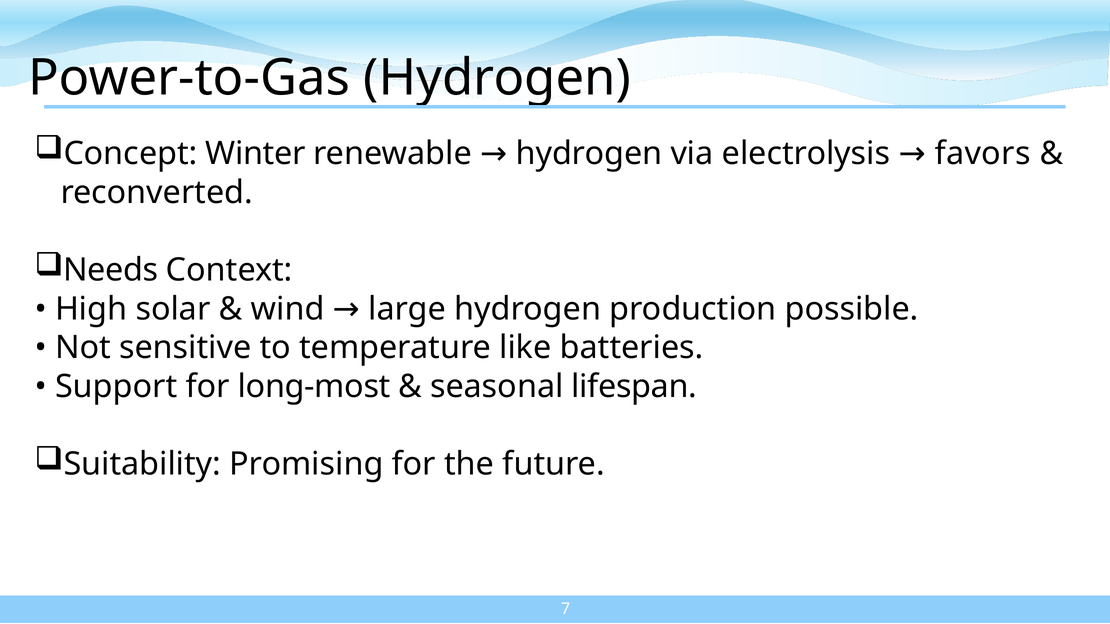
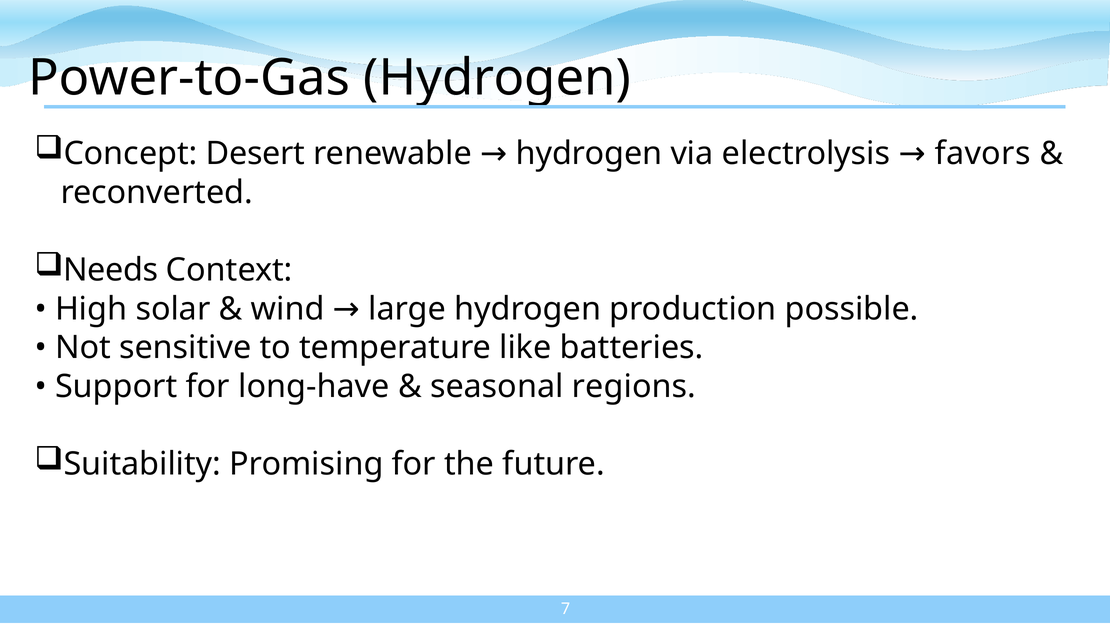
Winter: Winter -> Desert
long-most: long-most -> long-have
lifespan: lifespan -> regions
